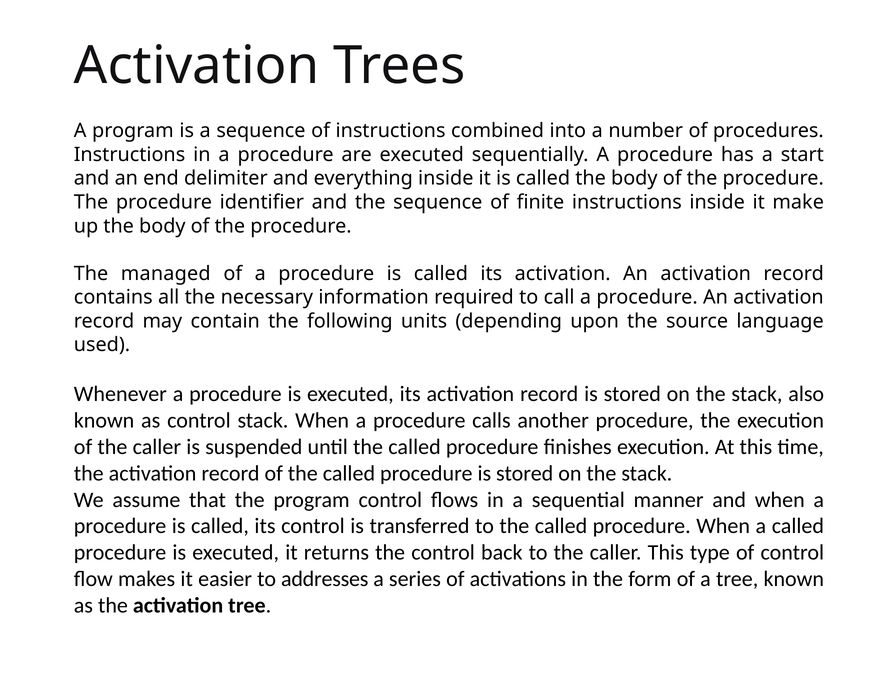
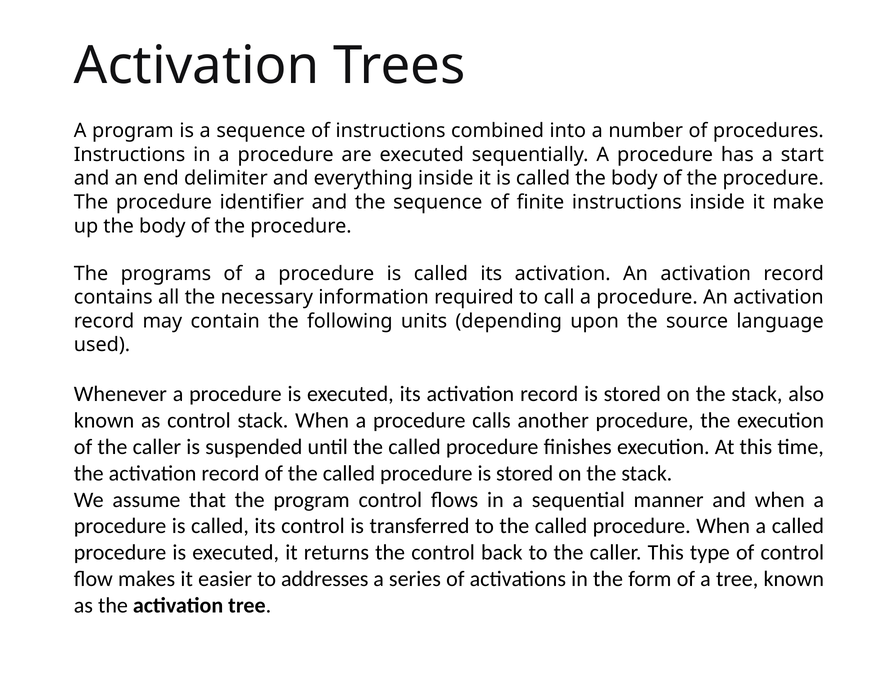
managed: managed -> programs
